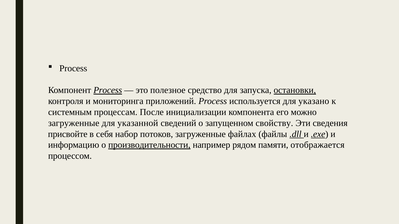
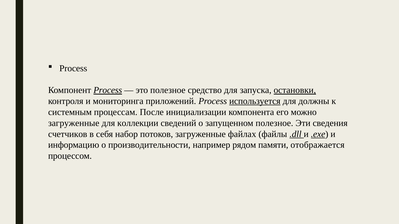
используется underline: none -> present
указано: указано -> должны
указанной: указанной -> коллекции
запущенном свойству: свойству -> полезное
присвойте: присвойте -> счетчиков
производительности underline: present -> none
